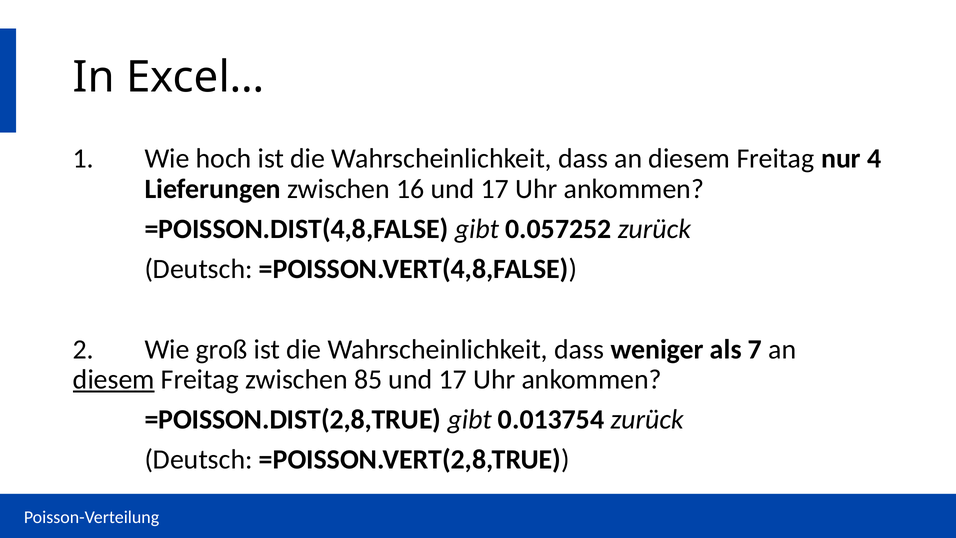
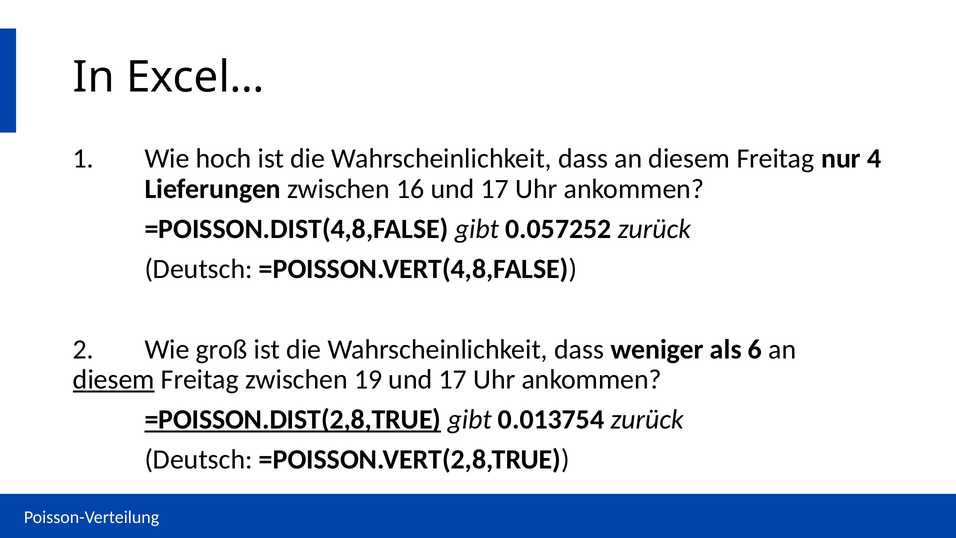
7: 7 -> 6
85: 85 -> 19
=POISSON.DIST(2,8,TRUE underline: none -> present
